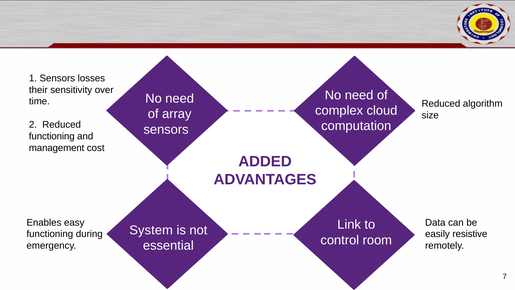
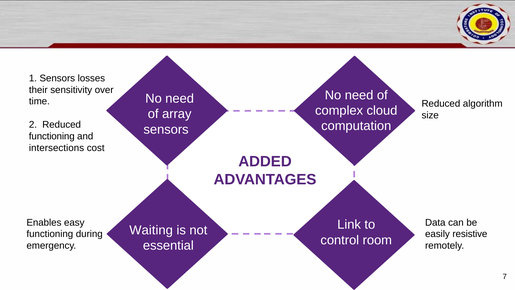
management: management -> intersections
System: System -> Waiting
